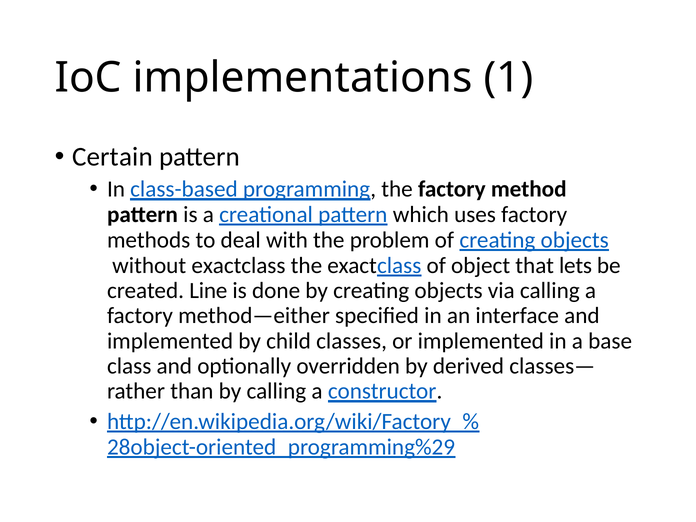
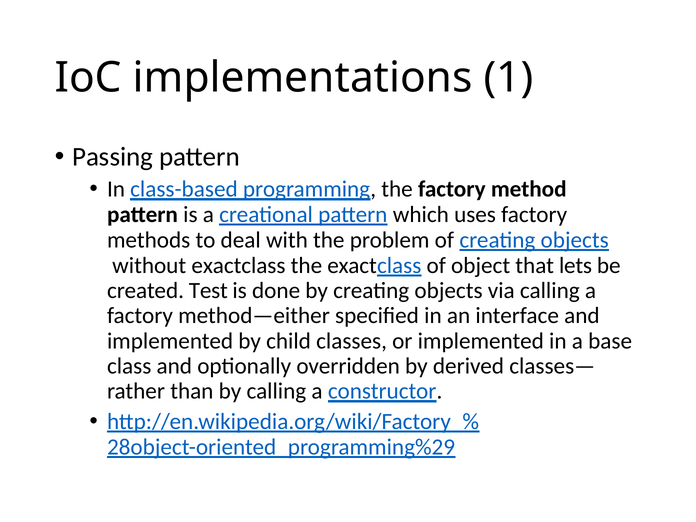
Certain: Certain -> Passing
Line: Line -> Test
